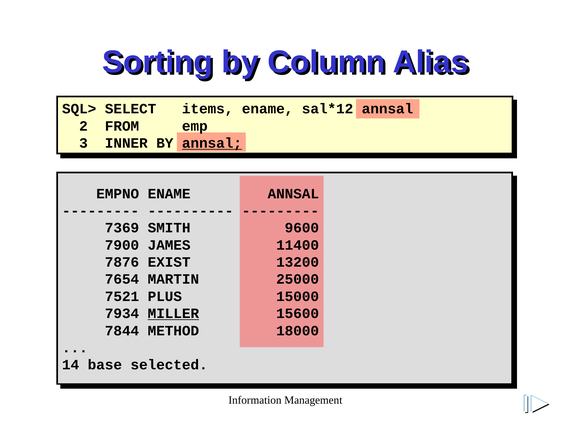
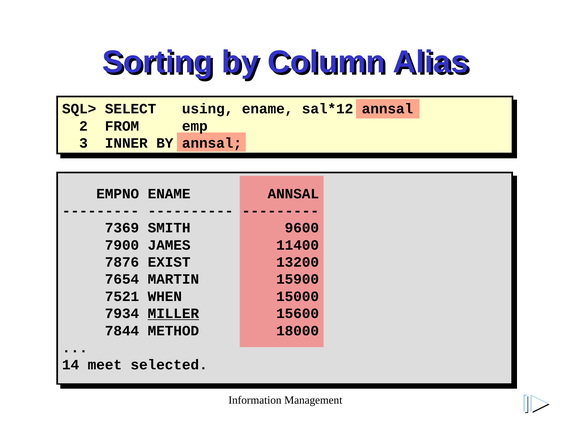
items: items -> using
annsal at (212, 143) underline: present -> none
25000: 25000 -> 15900
PLUS: PLUS -> WHEN
base: base -> meet
